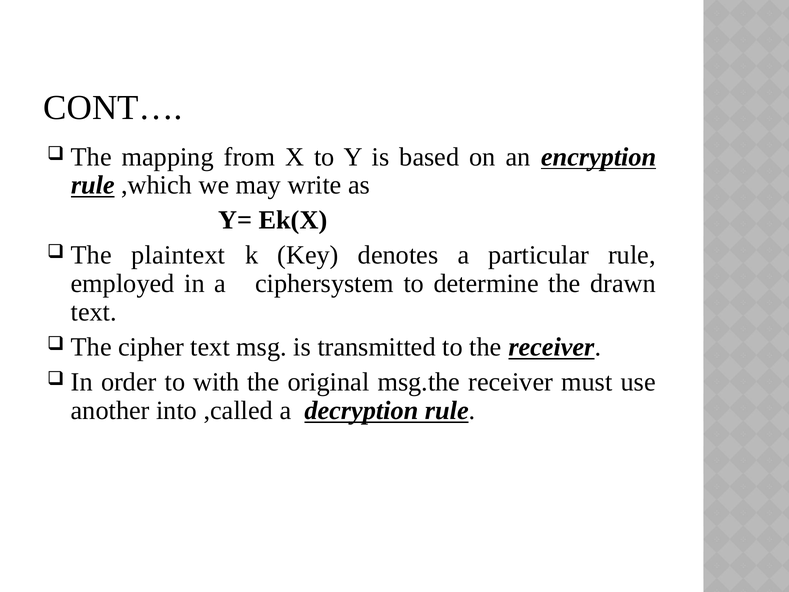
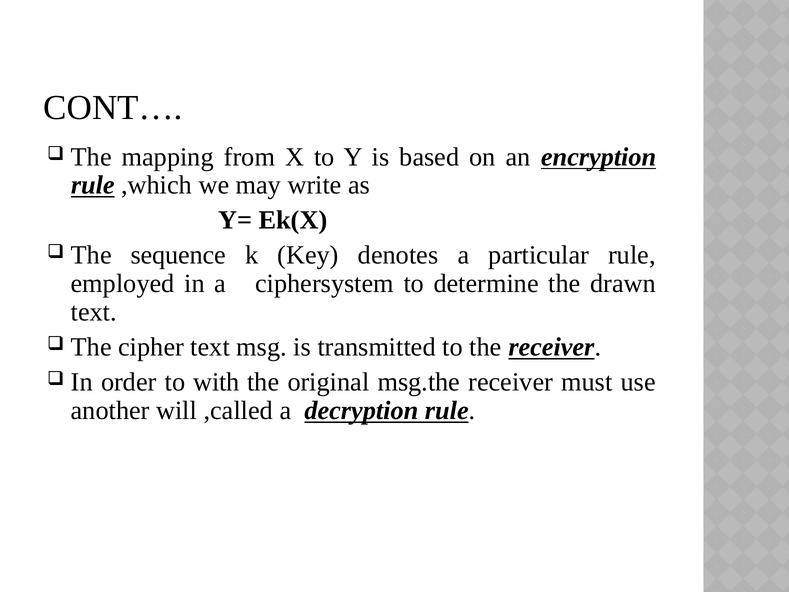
plaintext: plaintext -> sequence
into: into -> will
